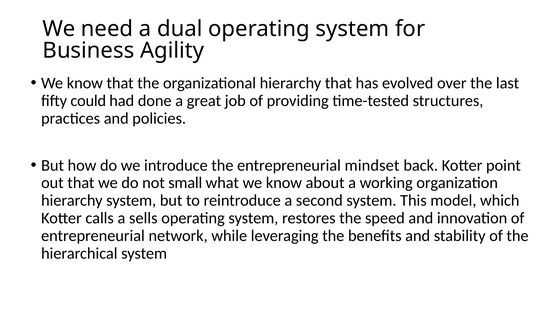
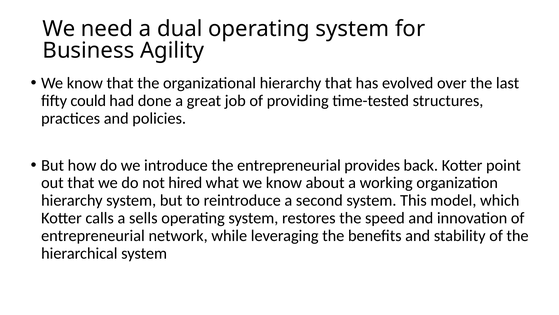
mindset: mindset -> provides
small: small -> hired
